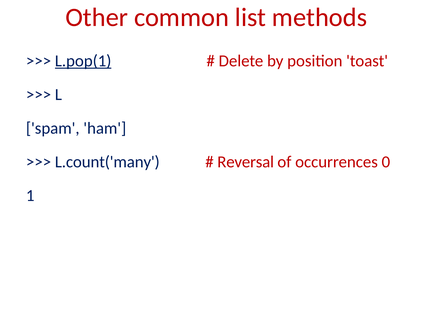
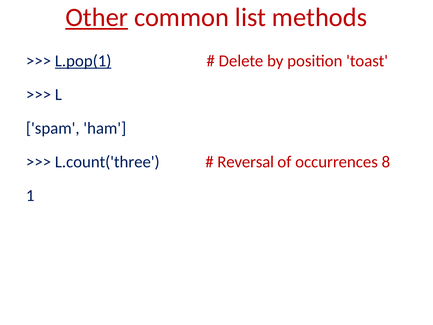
Other underline: none -> present
L.count('many: L.count('many -> L.count('three
0: 0 -> 8
